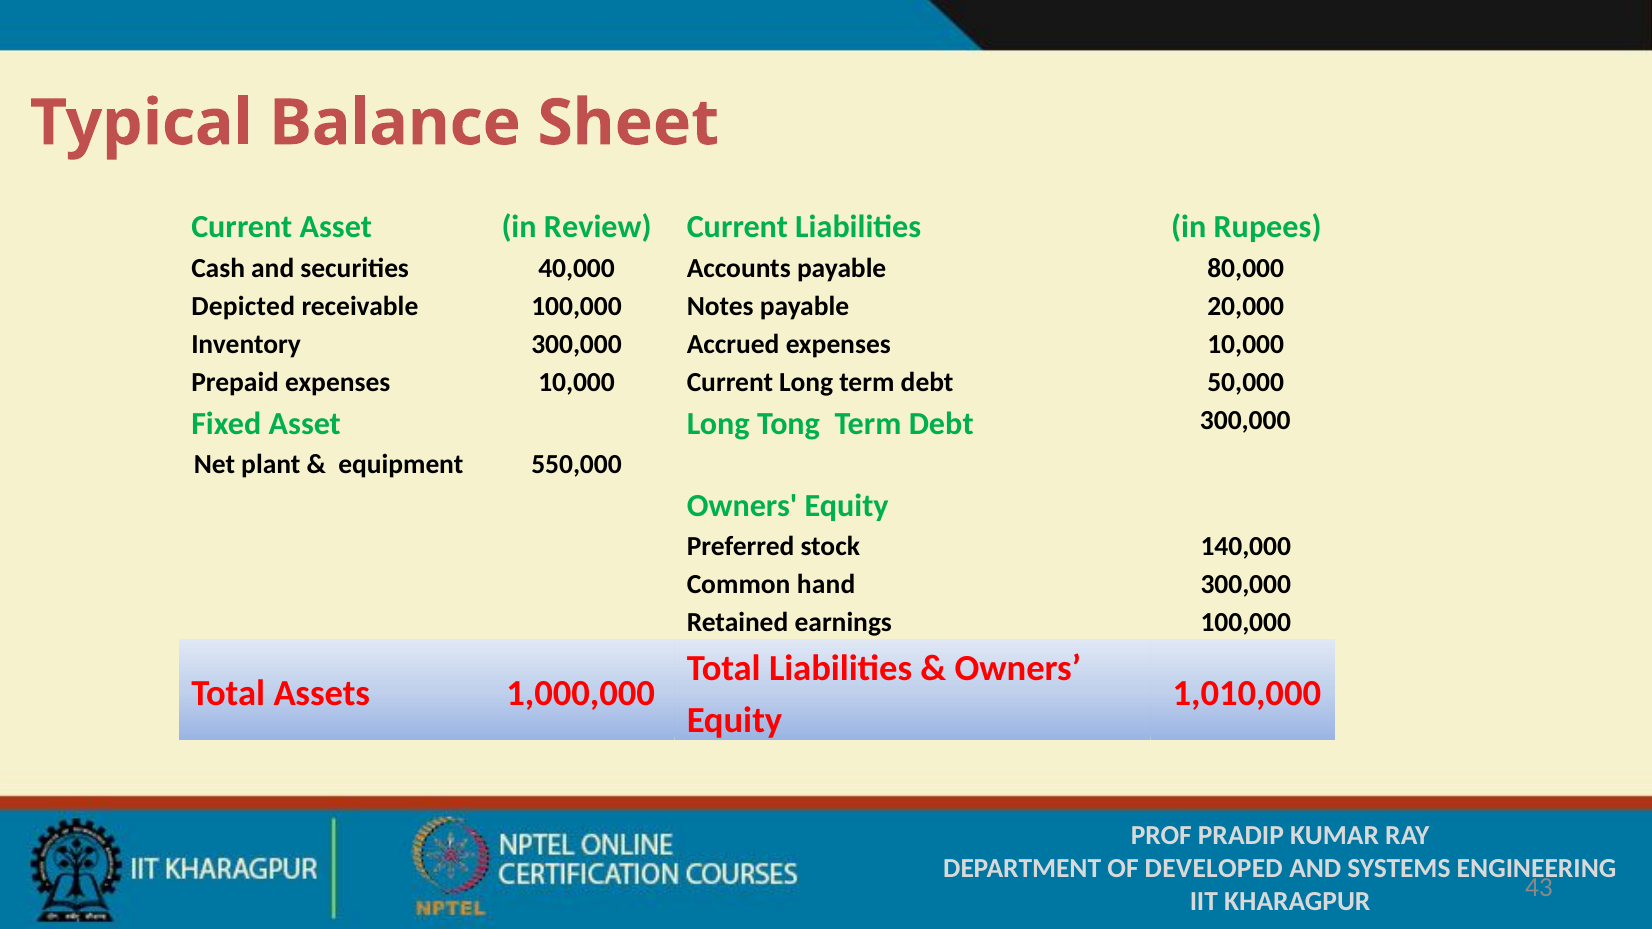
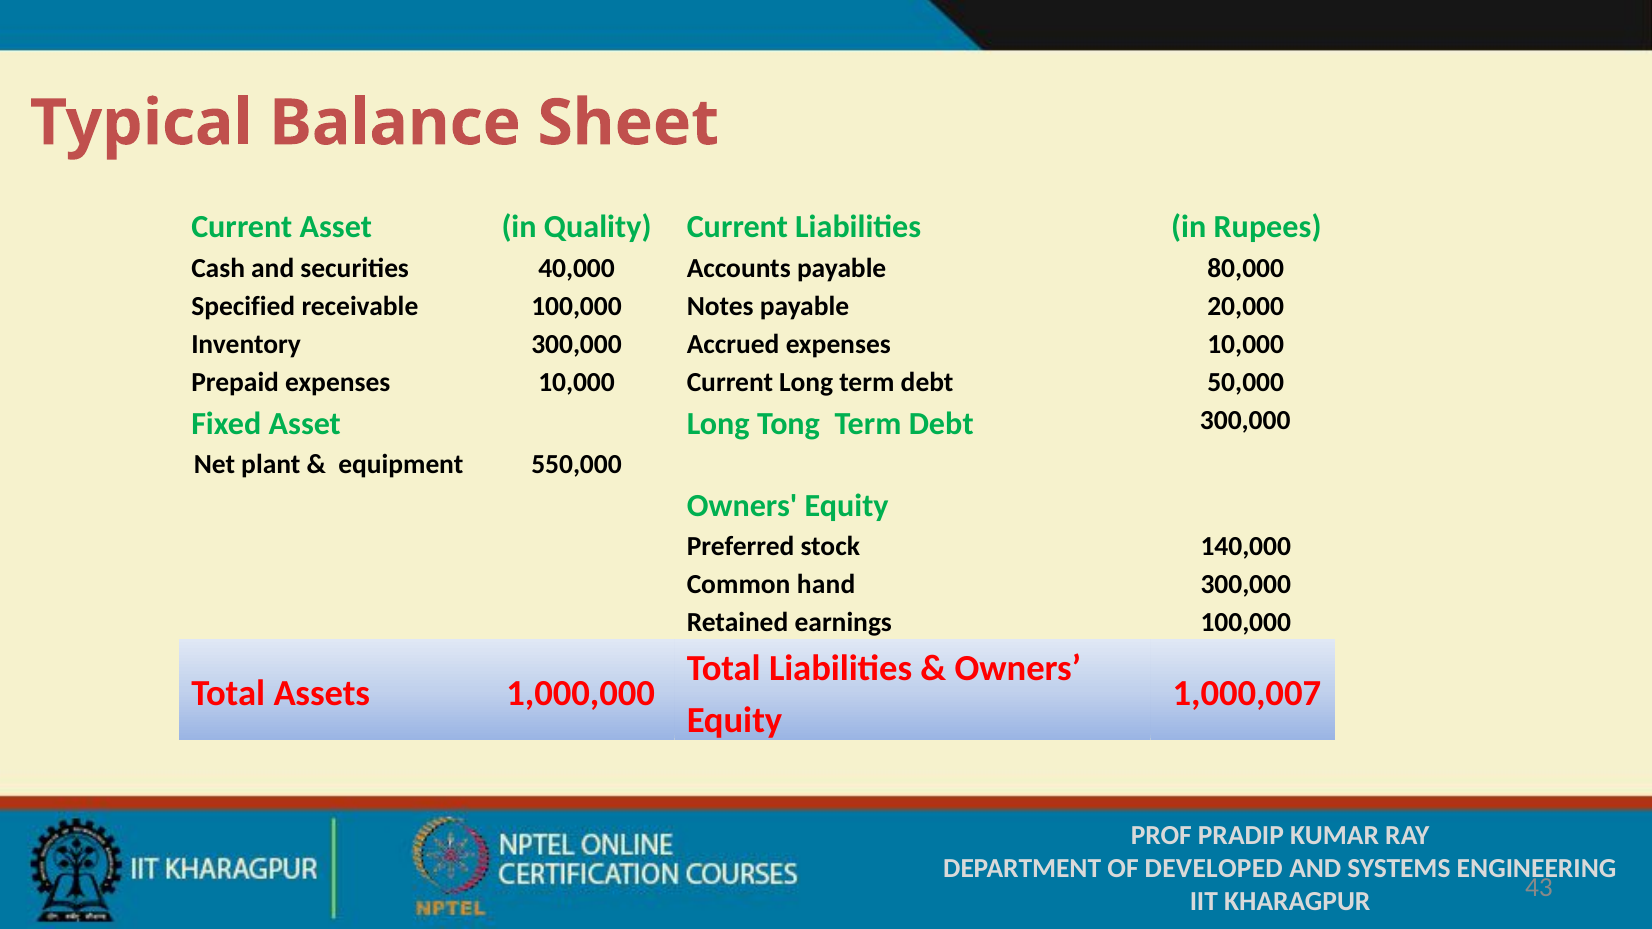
Review: Review -> Quality
Depicted: Depicted -> Specified
1,010,000: 1,010,000 -> 1,000,007
